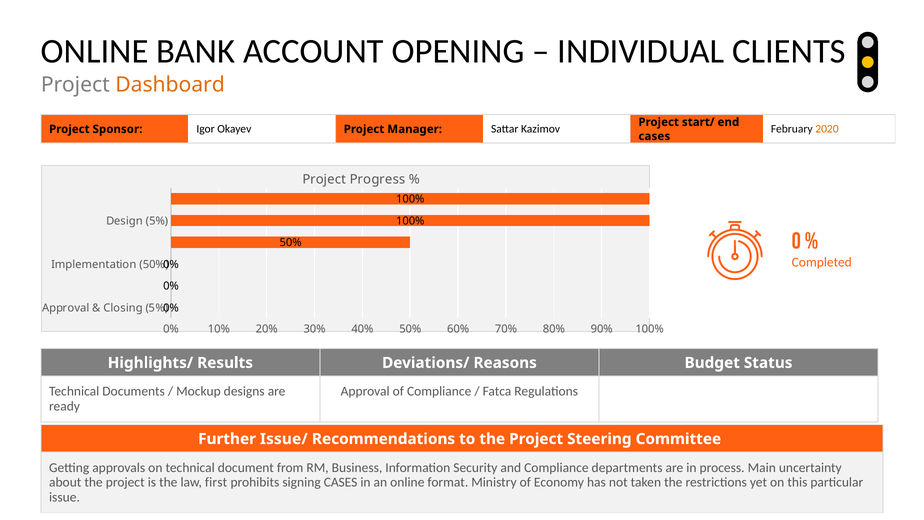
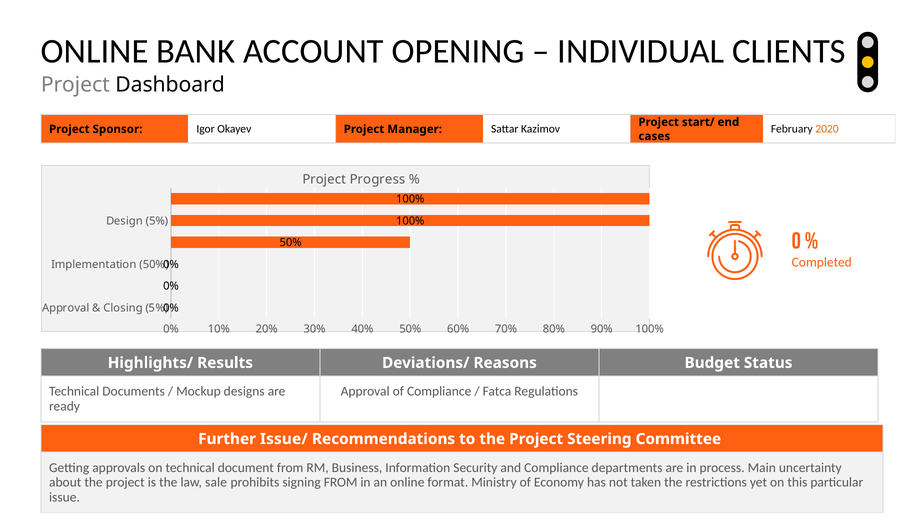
Dashboard colour: orange -> black
first: first -> sale
signing CASES: CASES -> FROM
